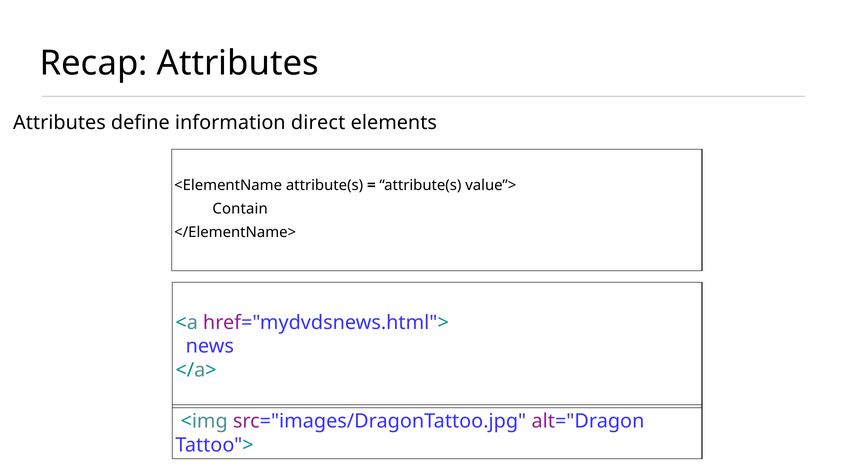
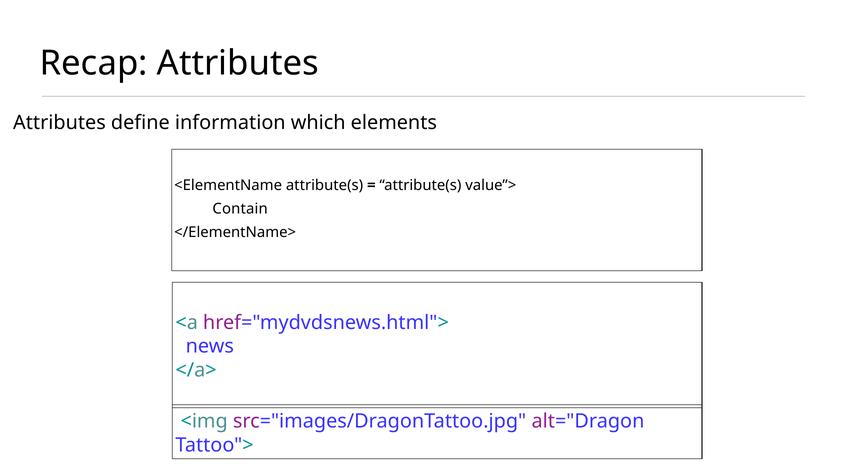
direct: direct -> which
